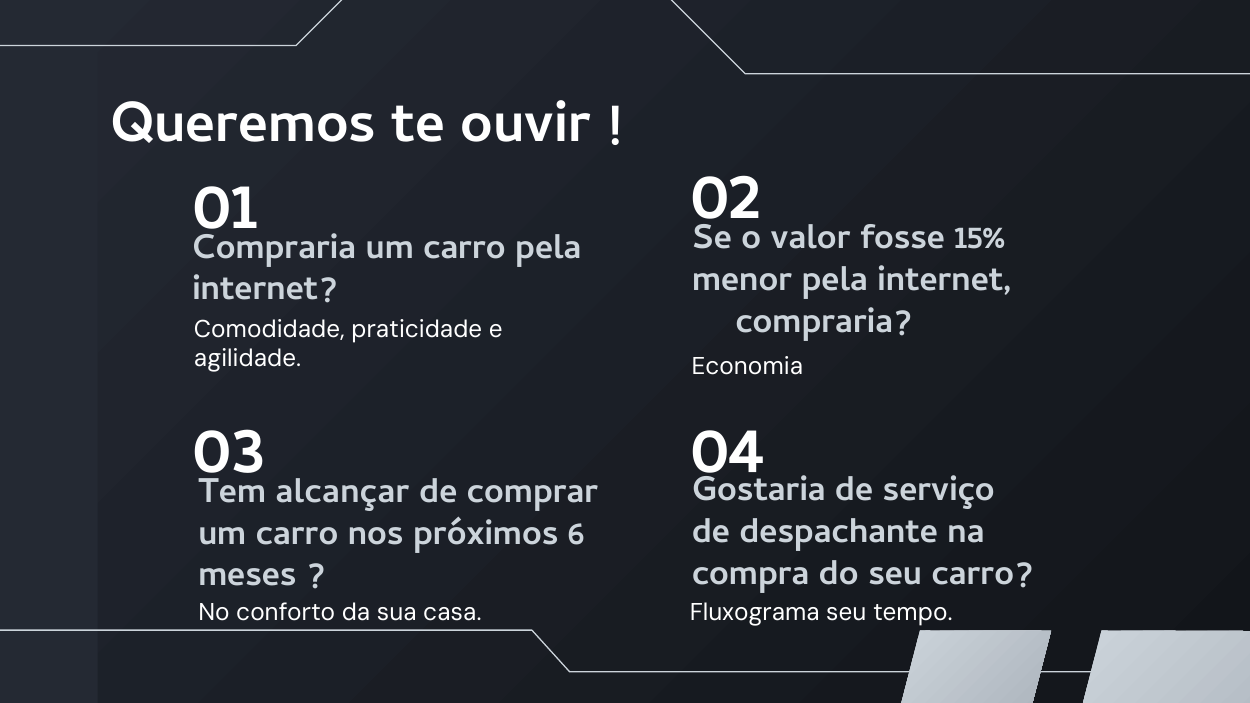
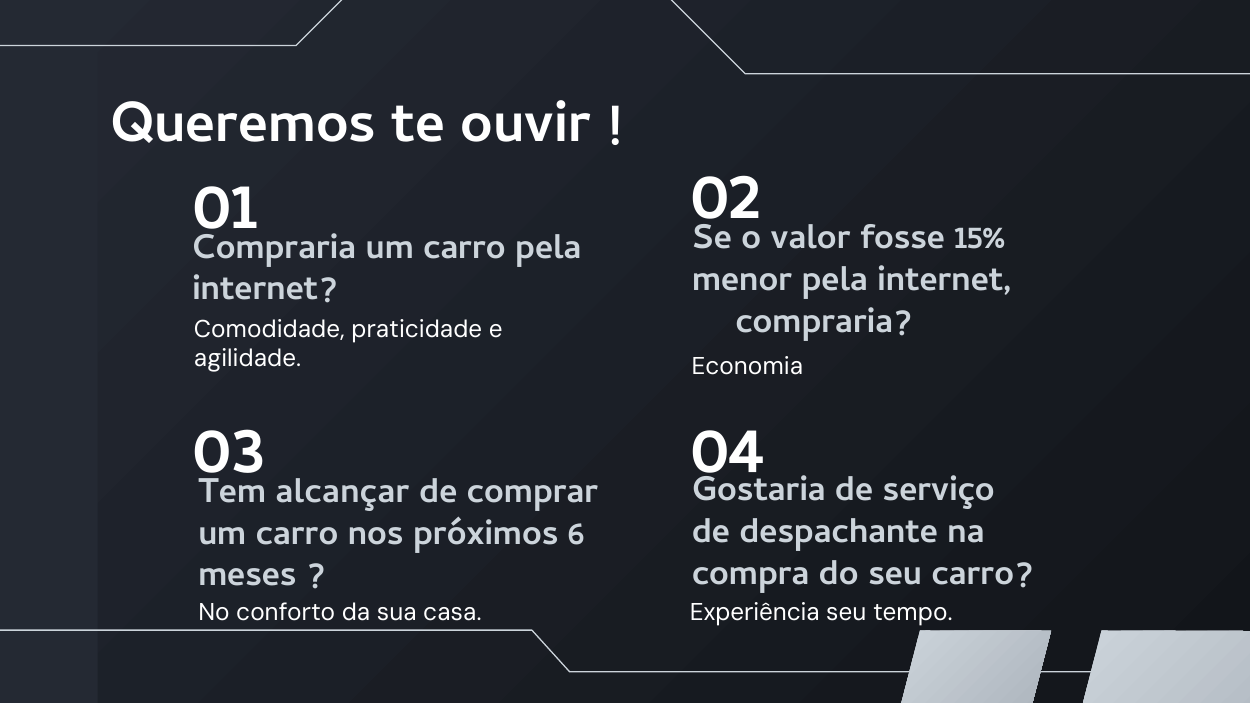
Fluxograma: Fluxograma -> Experiência
